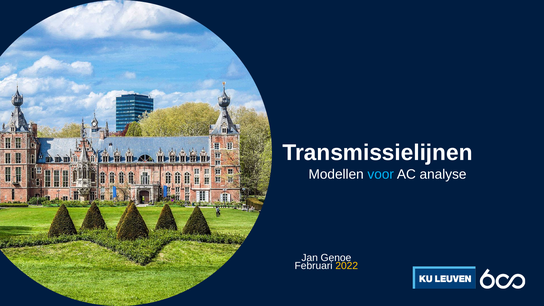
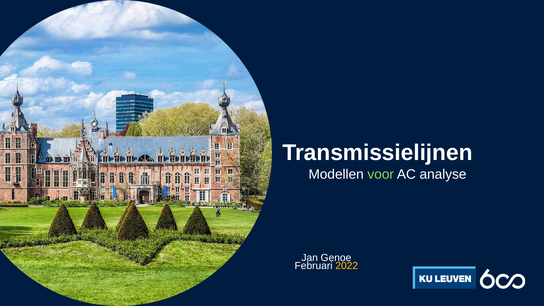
voor colour: light blue -> light green
